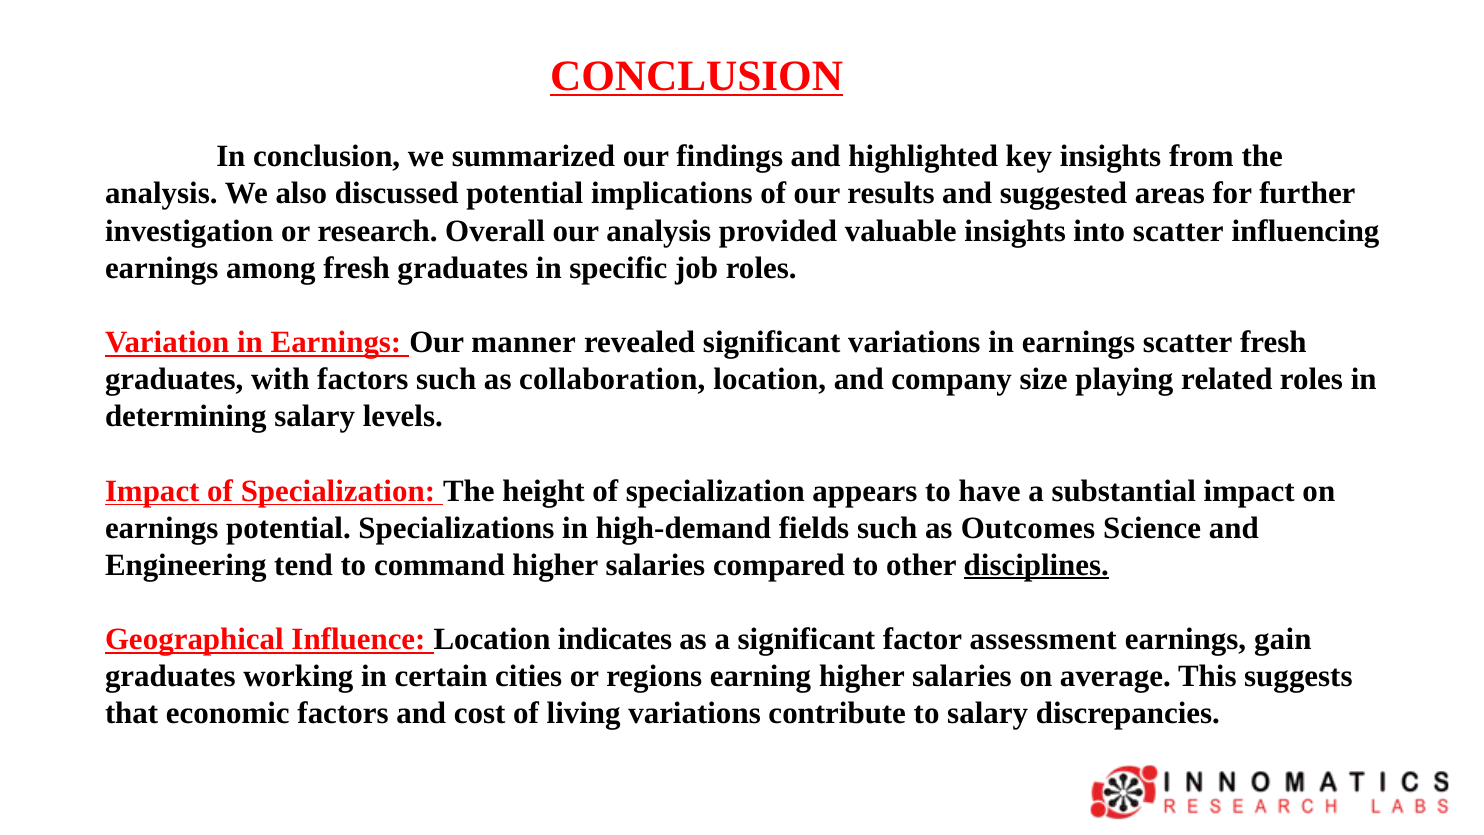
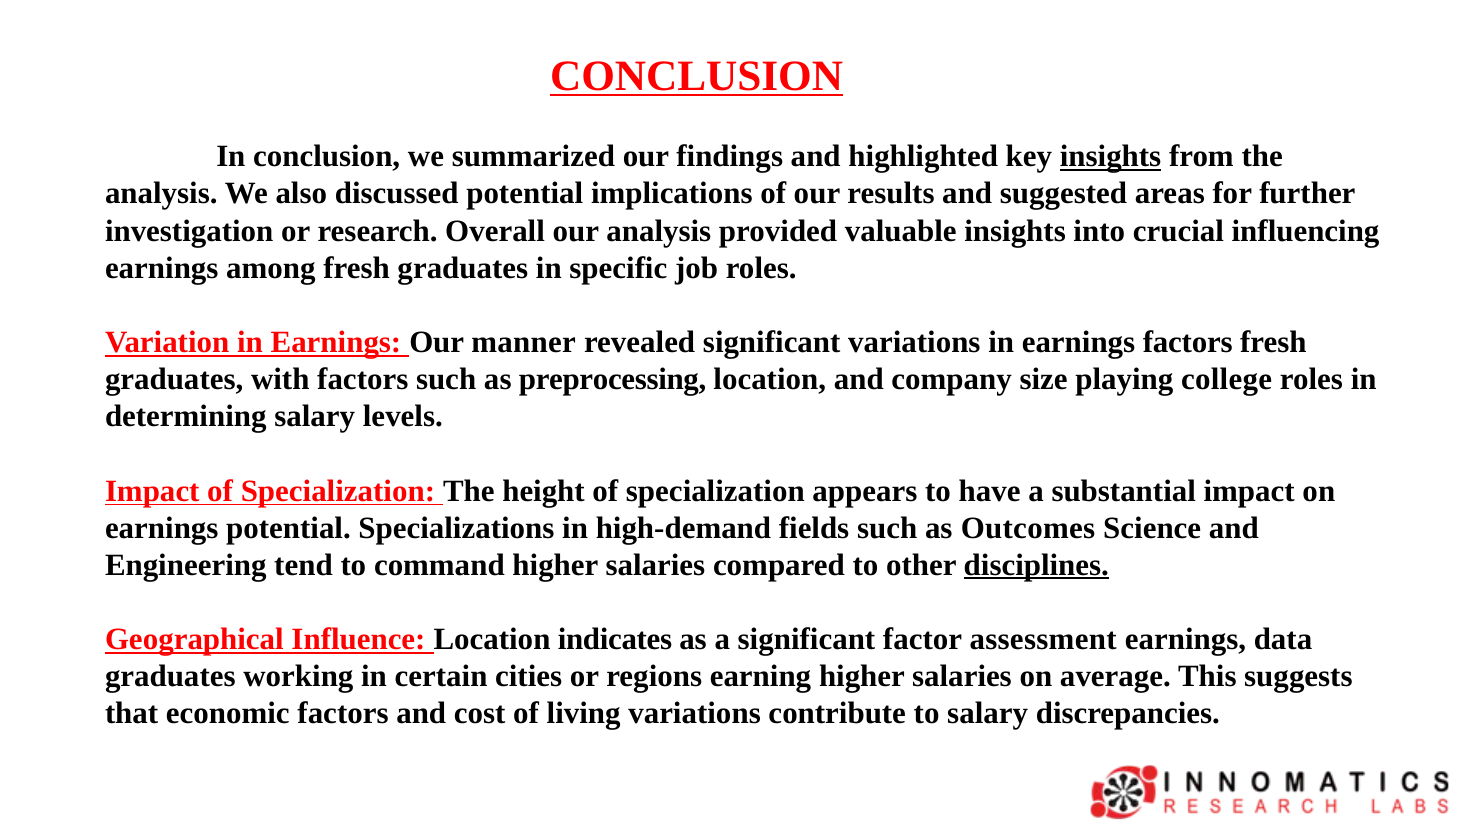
insights at (1111, 157) underline: none -> present
into scatter: scatter -> crucial
earnings scatter: scatter -> factors
collaboration: collaboration -> preprocessing
related: related -> college
gain: gain -> data
